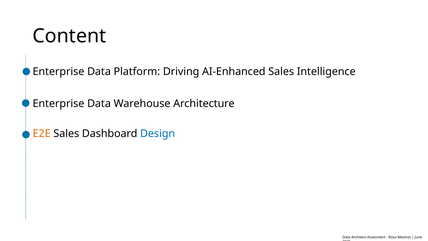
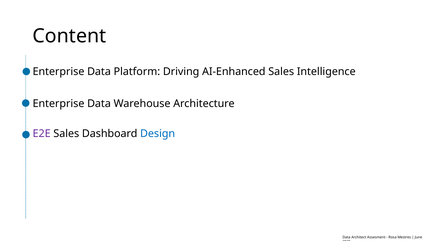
E2E colour: orange -> purple
